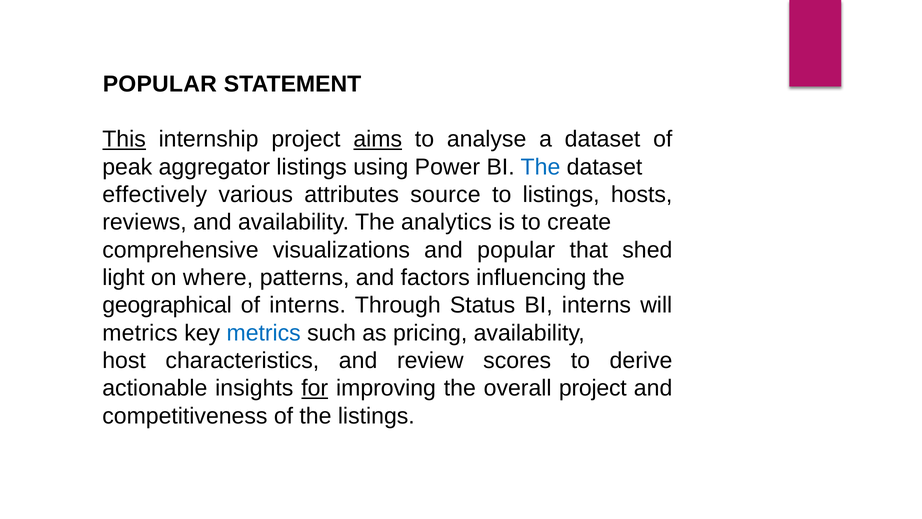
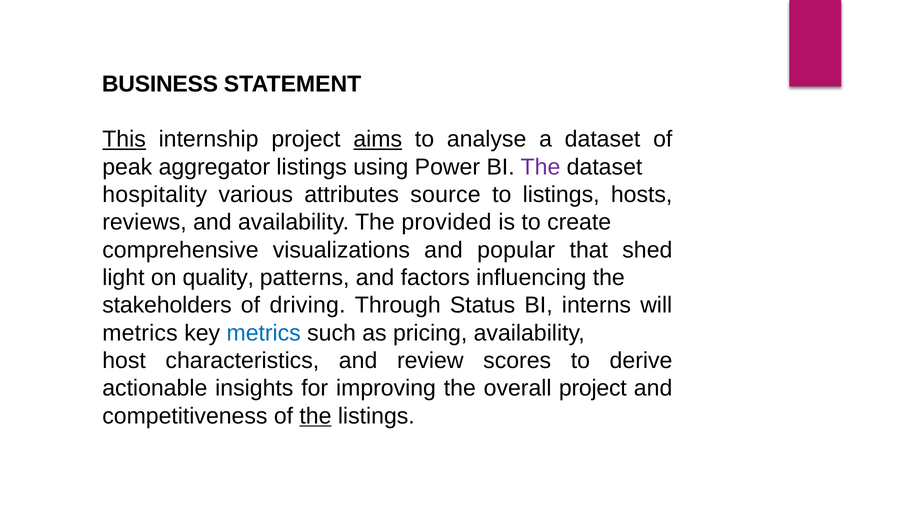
POPULAR at (160, 84): POPULAR -> BUSINESS
The at (540, 167) colour: blue -> purple
effectively: effectively -> hospitality
analytics: analytics -> provided
where: where -> quality
geographical: geographical -> stakeholders
of interns: interns -> driving
for underline: present -> none
the at (315, 416) underline: none -> present
